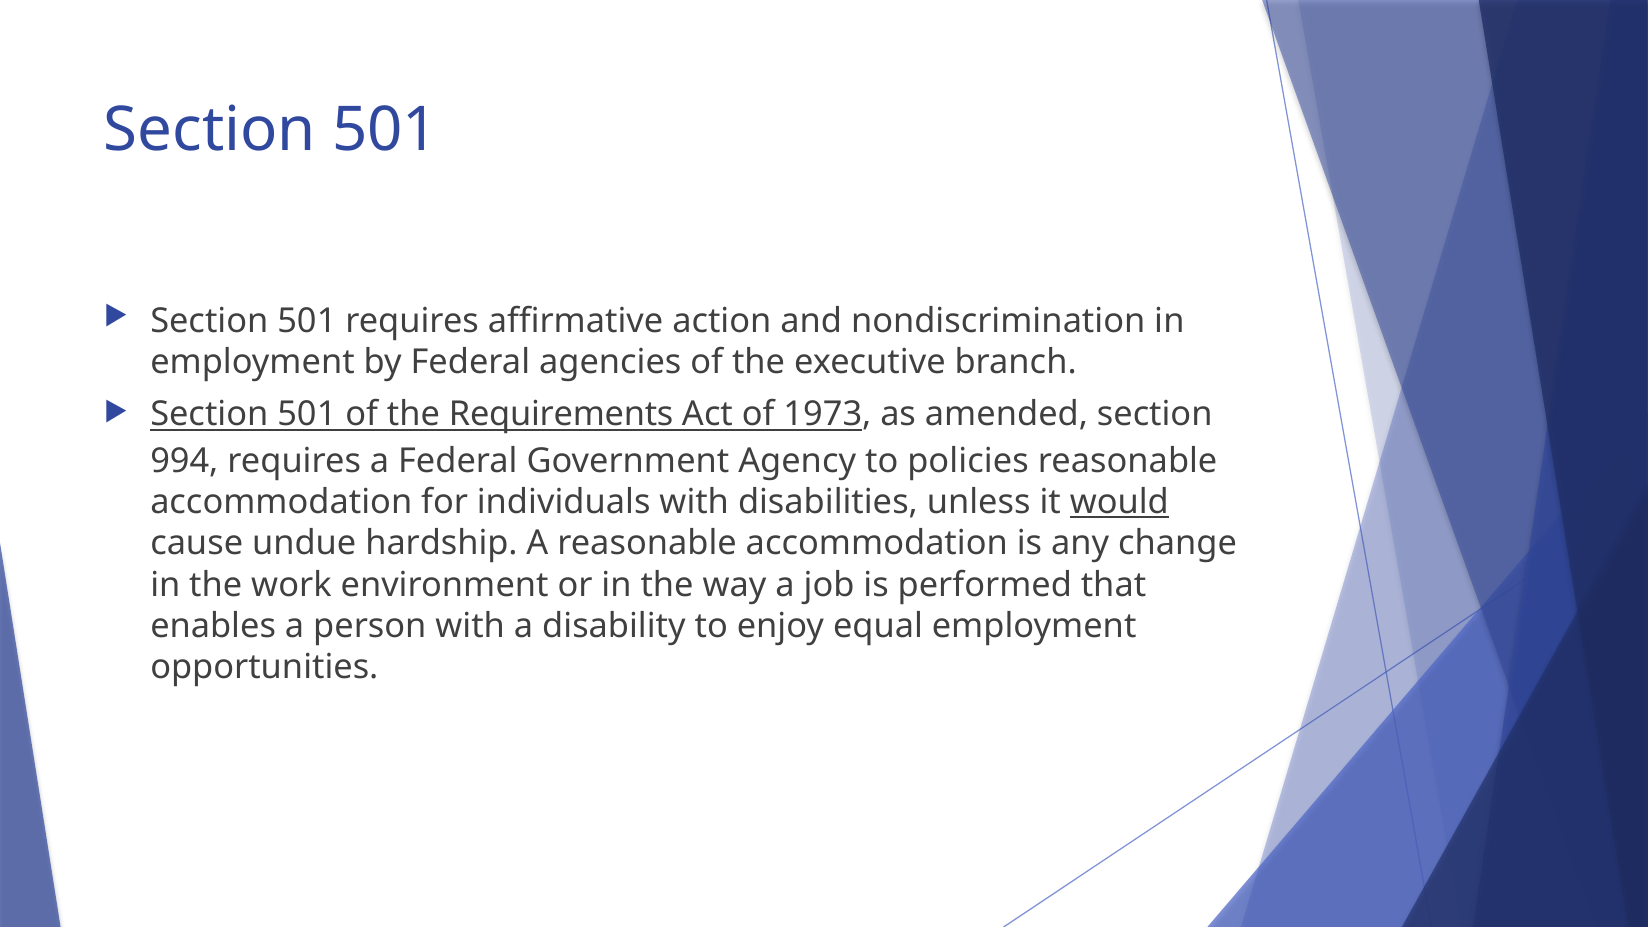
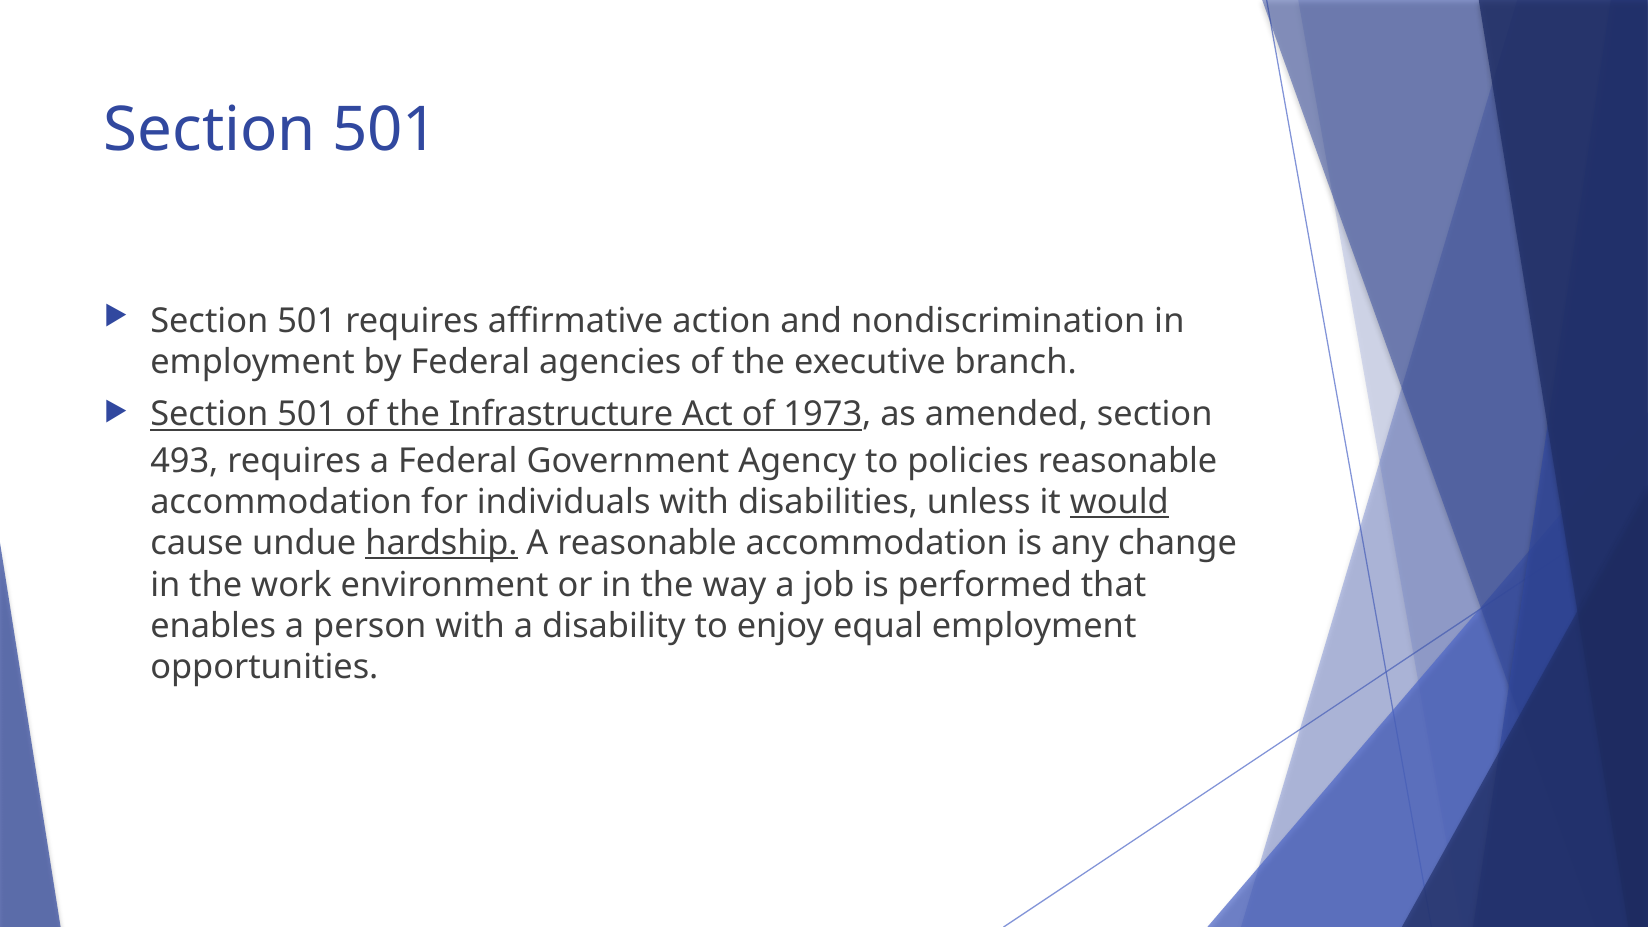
Requirements: Requirements -> Infrastructure
994: 994 -> 493
hardship underline: none -> present
